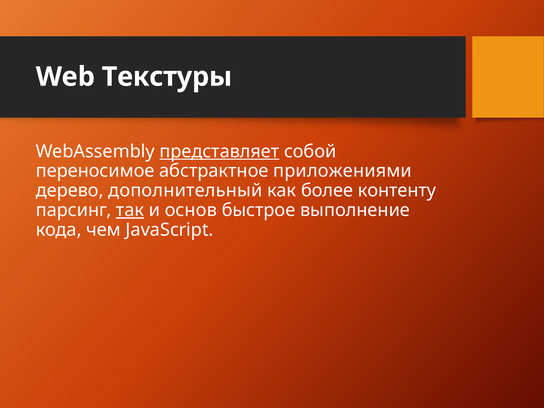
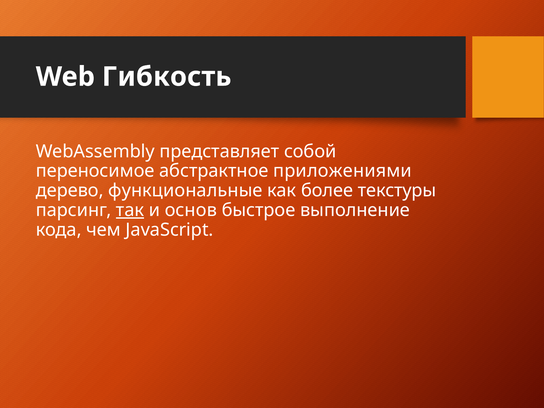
Текстуры: Текстуры -> Гибкость
представляет underline: present -> none
дополнительный: дополнительный -> функциональные
контенту: контенту -> текстуры
